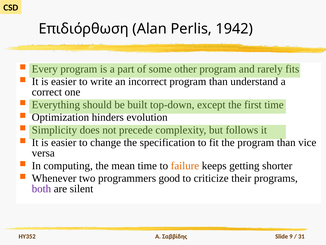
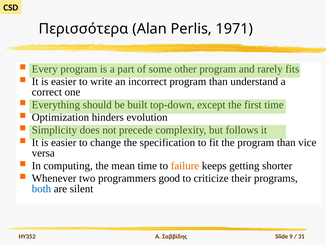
Επιδιόρθωση: Επιδιόρθωση -> Περισσότερα
1942: 1942 -> 1971
both colour: purple -> blue
